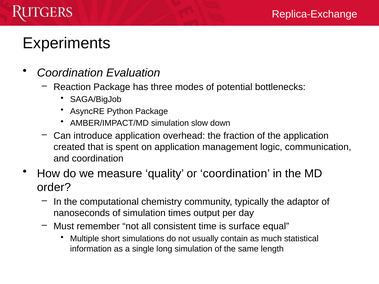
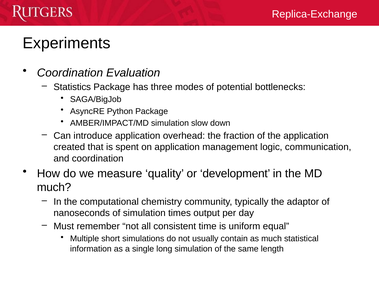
Reaction: Reaction -> Statistics
or coordination: coordination -> development
order at (54, 188): order -> much
surface: surface -> uniform
